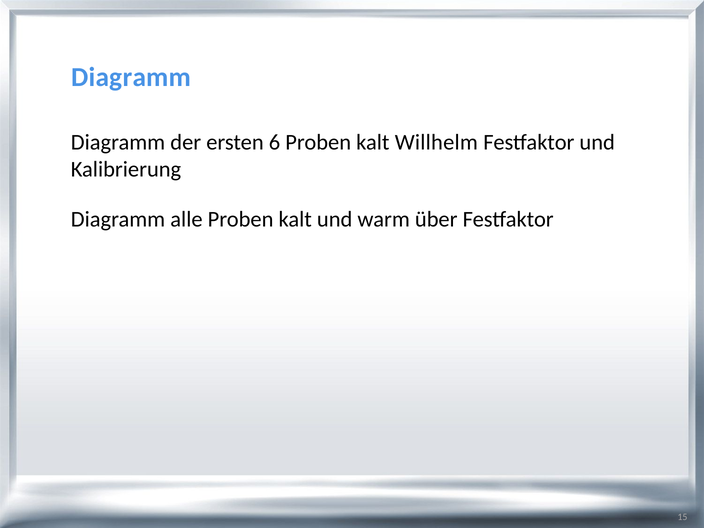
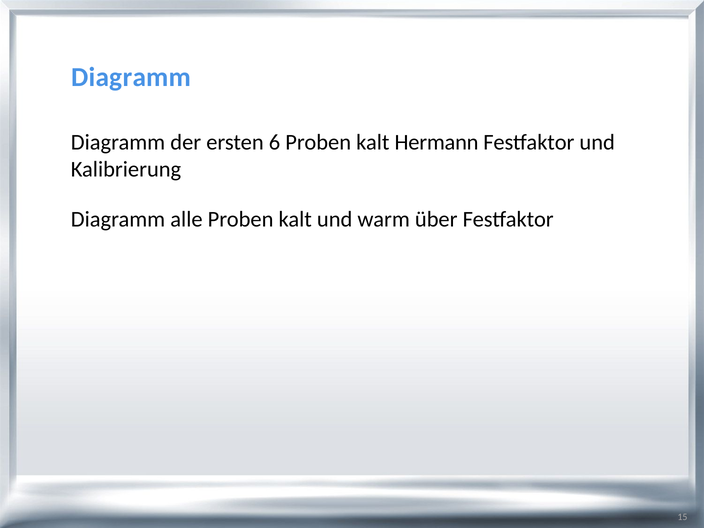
Willhelm: Willhelm -> Hermann
